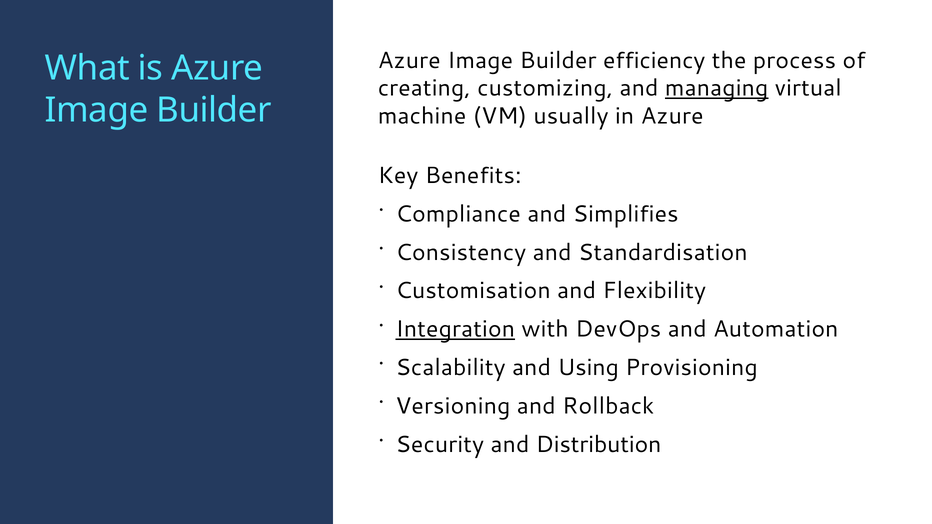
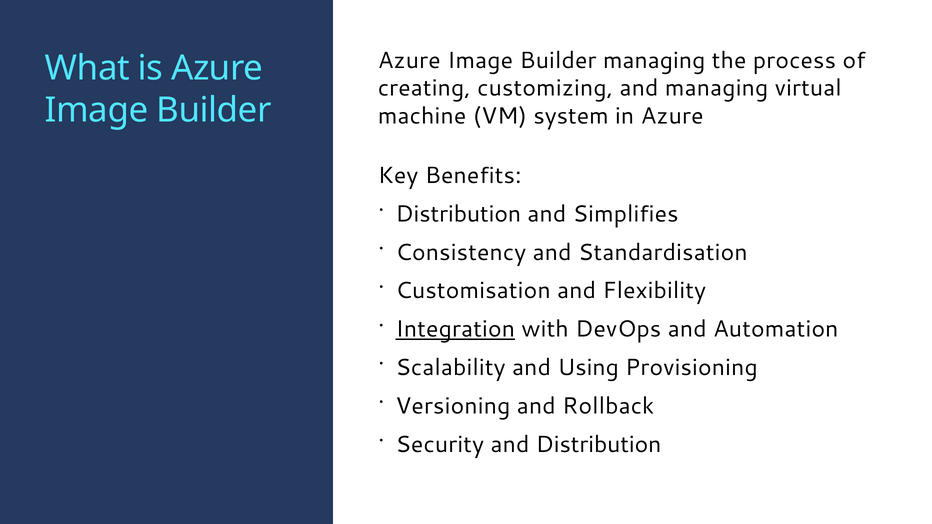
Builder efficiency: efficiency -> managing
managing at (717, 88) underline: present -> none
usually: usually -> system
Compliance at (458, 214): Compliance -> Distribution
